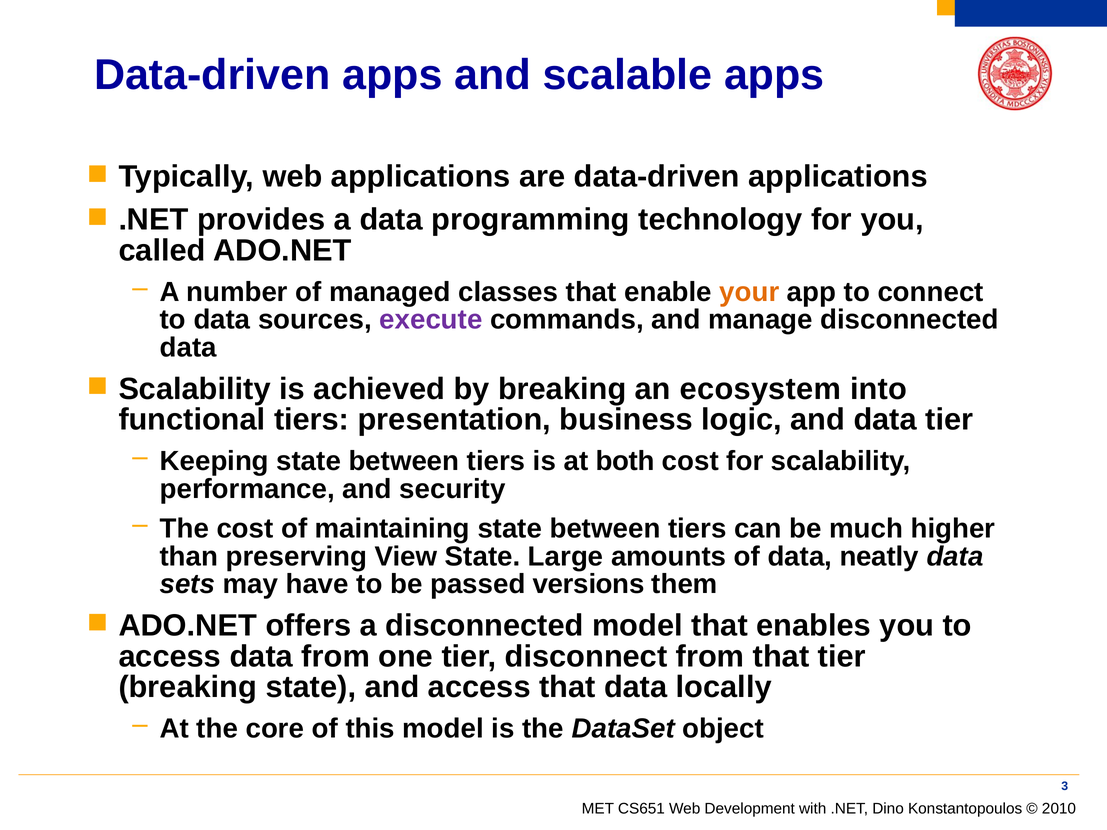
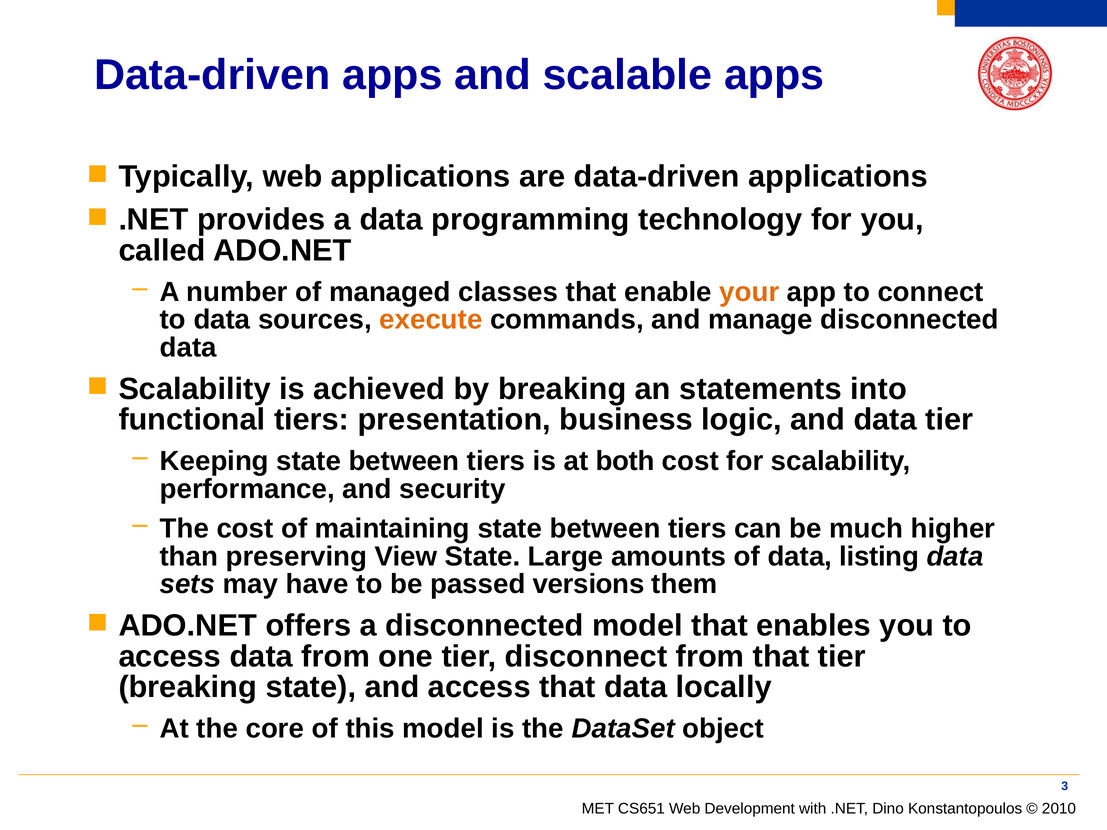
execute colour: purple -> orange
ecosystem: ecosystem -> statements
neatly: neatly -> listing
